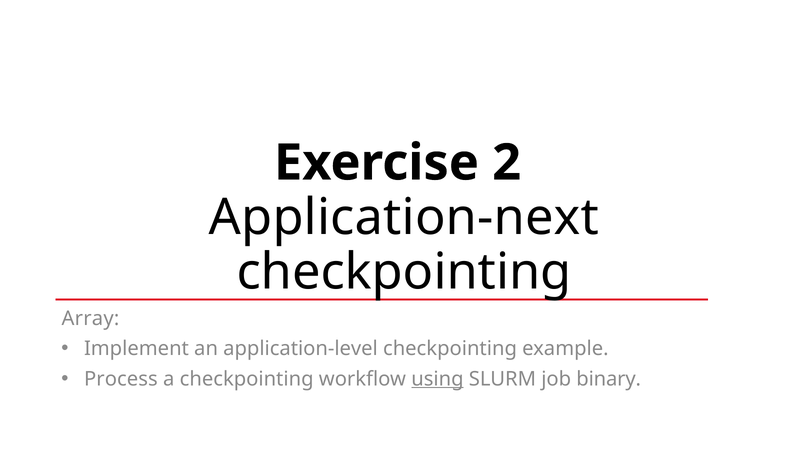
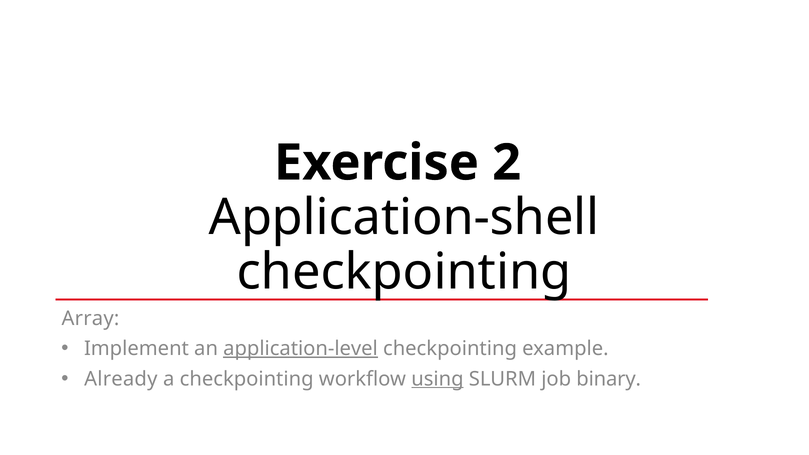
Application-next: Application-next -> Application-shell
application-level underline: none -> present
Process: Process -> Already
